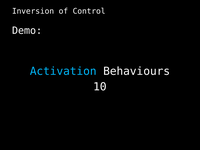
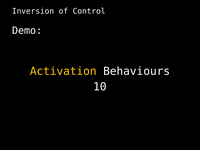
Activation colour: light blue -> yellow
